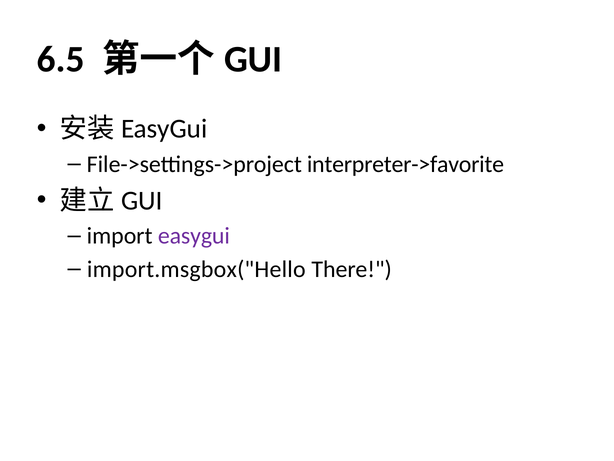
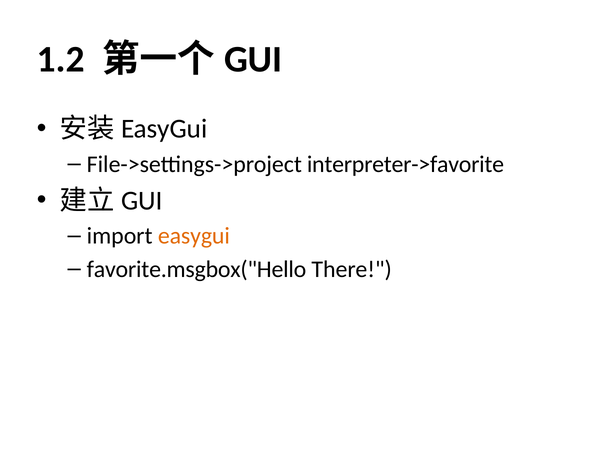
6.5: 6.5 -> 1.2
easygui colour: purple -> orange
import.msgbox("Hello: import.msgbox("Hello -> favorite.msgbox("Hello
